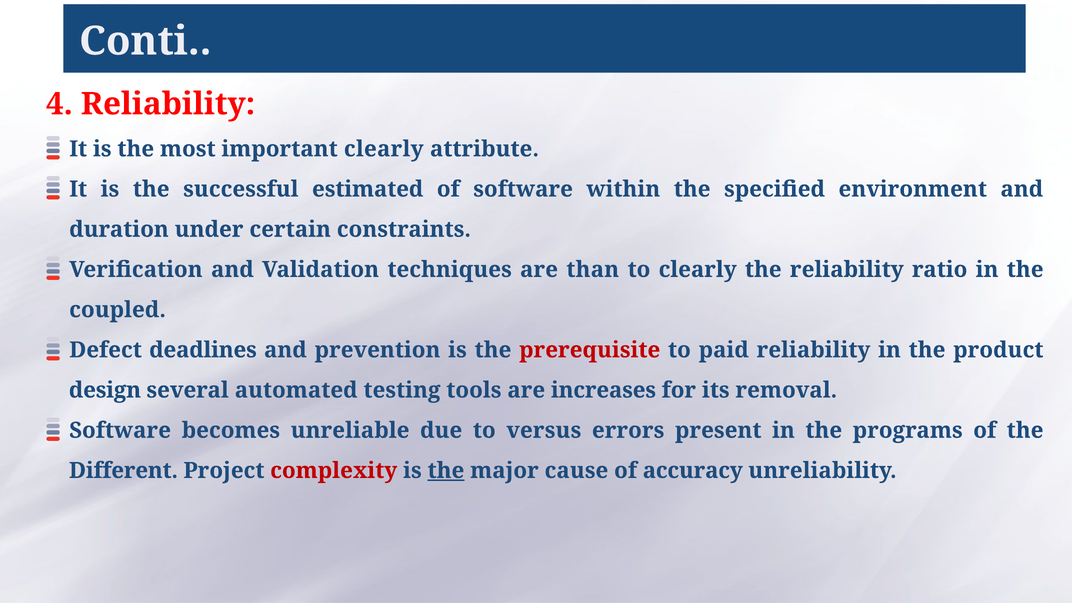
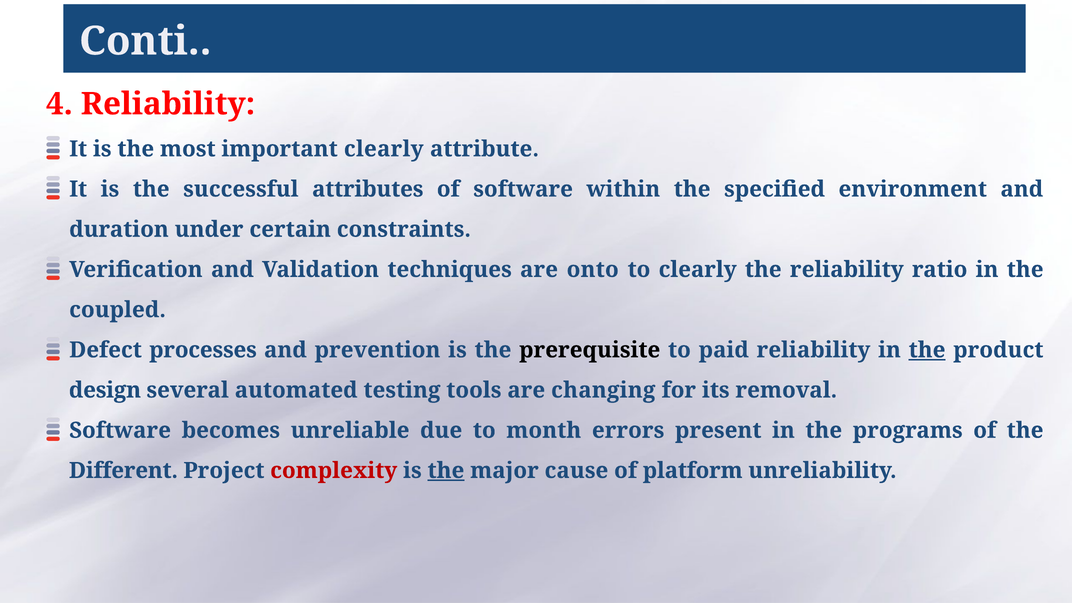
estimated: estimated -> attributes
than: than -> onto
deadlines: deadlines -> processes
prerequisite colour: red -> black
the at (927, 350) underline: none -> present
increases: increases -> changing
versus: versus -> month
accuracy: accuracy -> platform
